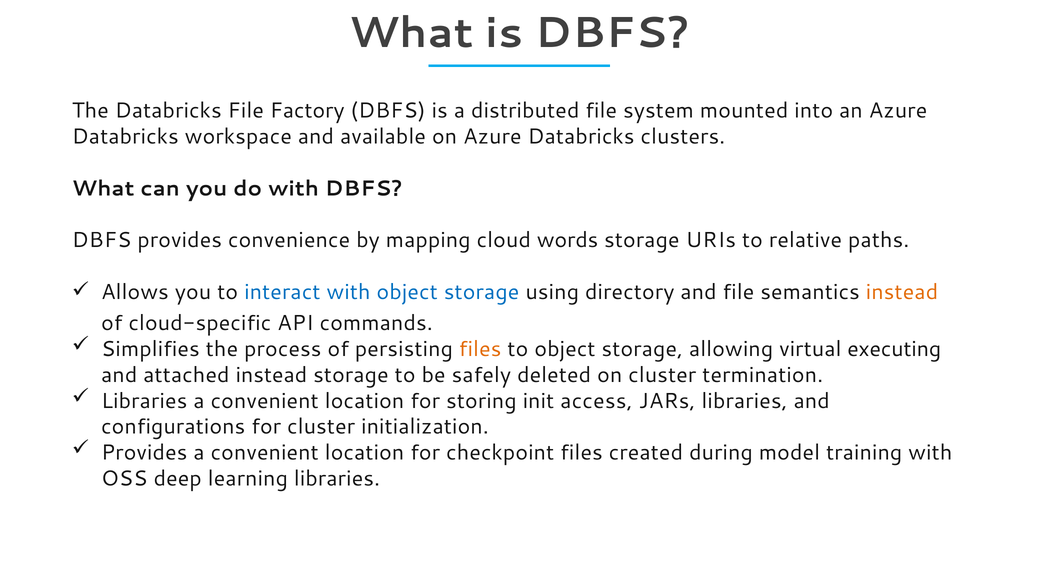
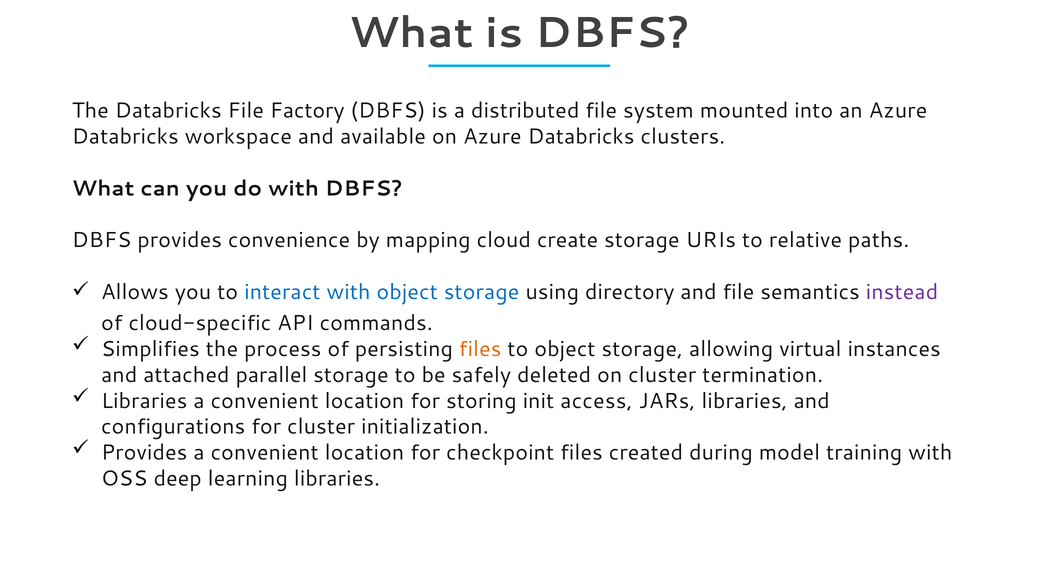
words: words -> create
instead at (902, 292) colour: orange -> purple
executing: executing -> instances
attached instead: instead -> parallel
